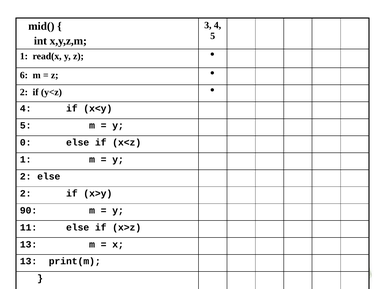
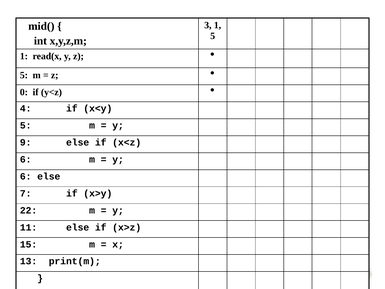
3 4: 4 -> 1
6 at (24, 75): 6 -> 5
2 at (24, 92): 2 -> 0
0: 0 -> 9
1 at (26, 159): 1 -> 6
2 at (26, 176): 2 -> 6
2 at (26, 193): 2 -> 7
90: 90 -> 22
13 at (29, 244): 13 -> 15
